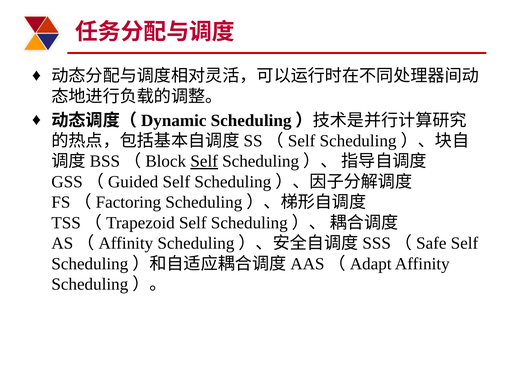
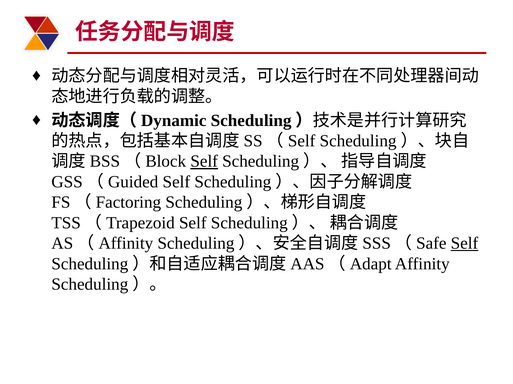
Self at (464, 244) underline: none -> present
